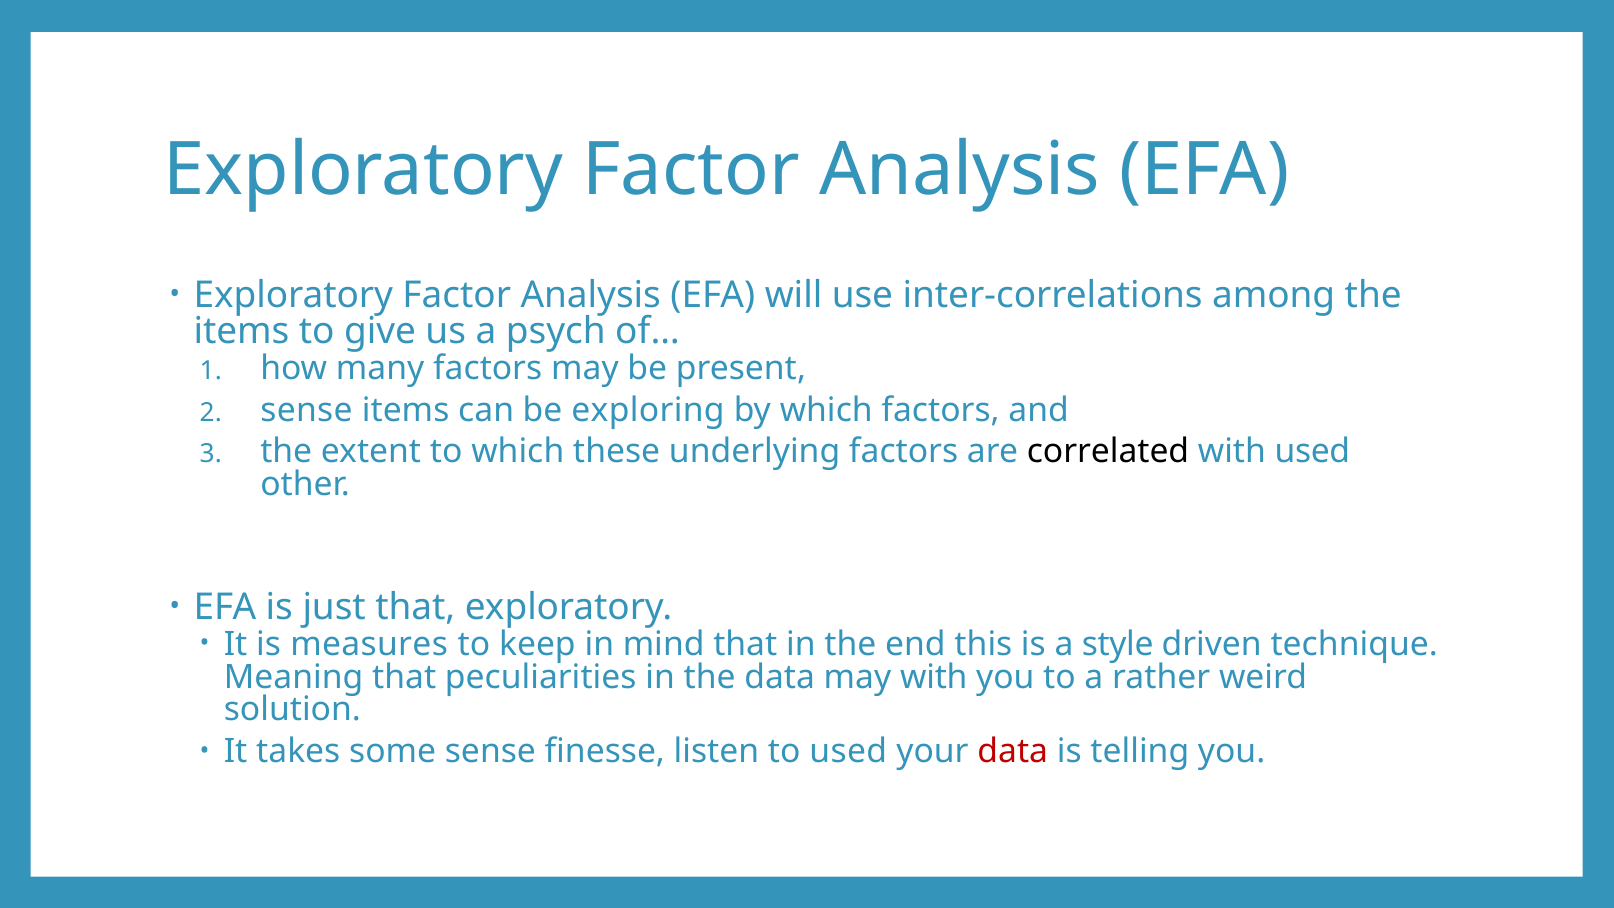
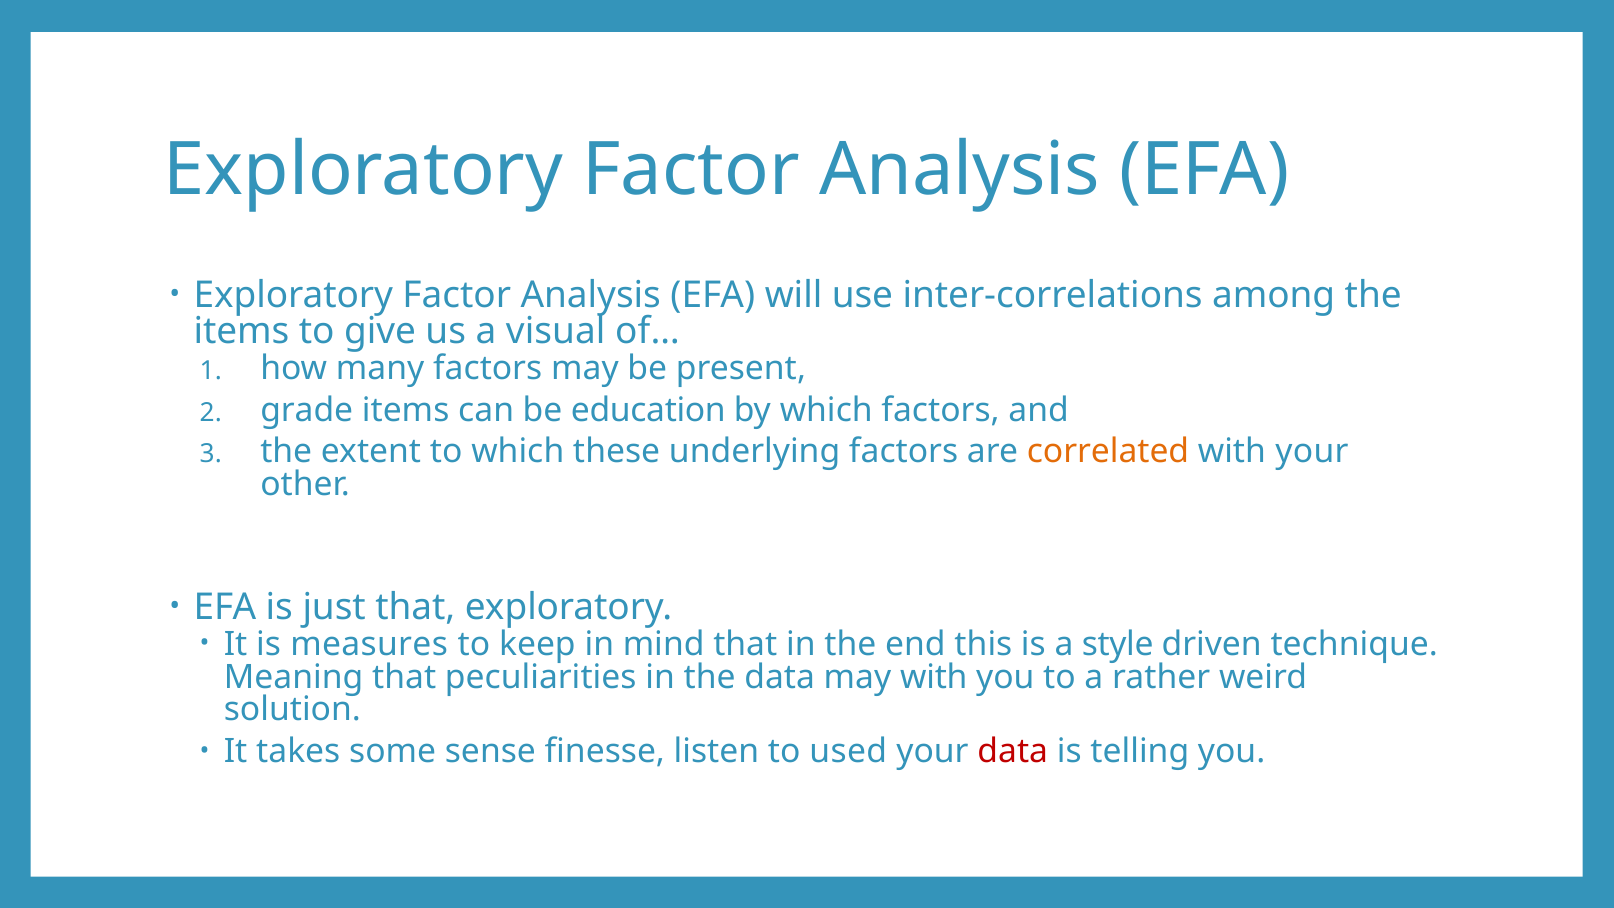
psych: psych -> visual
sense at (307, 410): sense -> grade
exploring: exploring -> education
correlated colour: black -> orange
with used: used -> your
